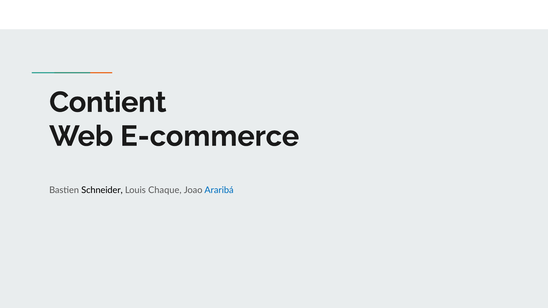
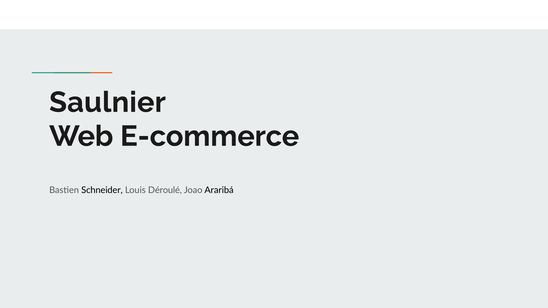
Contient: Contient -> Saulnier
Chaque: Chaque -> Déroulé
Araribá colour: blue -> black
